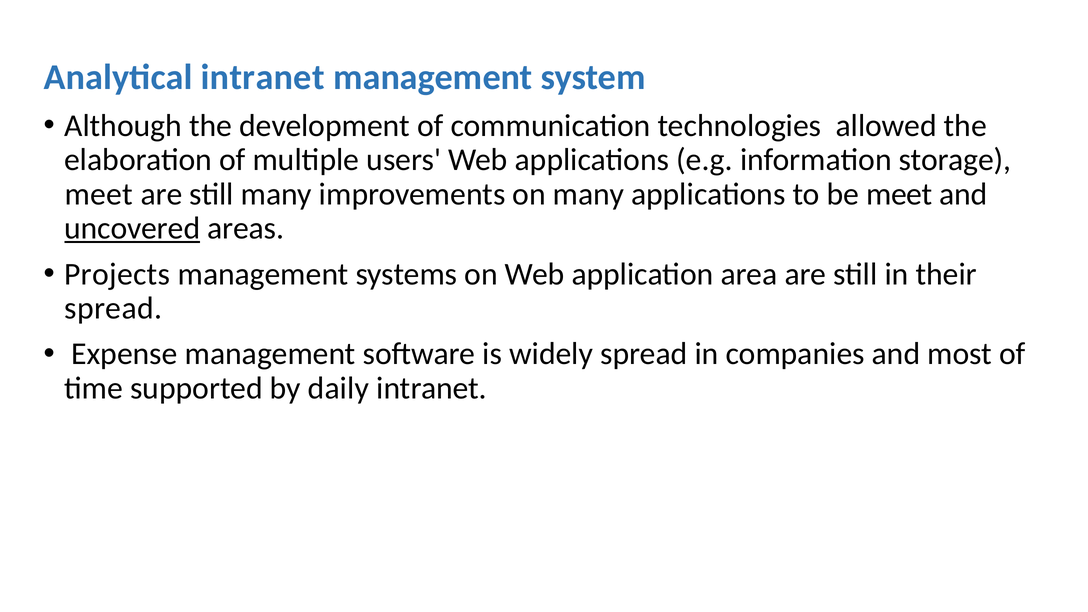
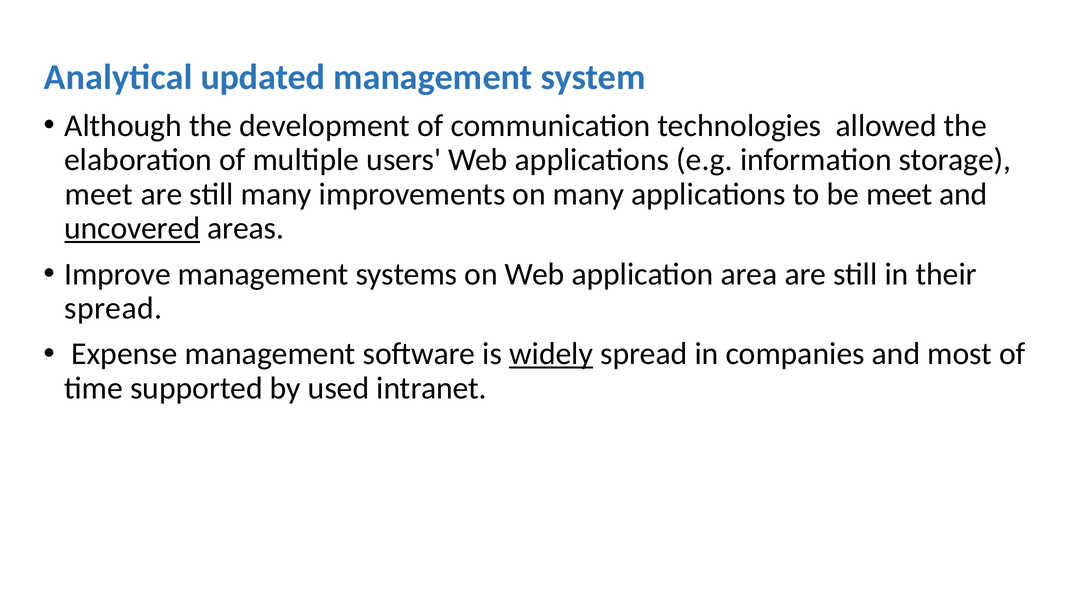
Analytical intranet: intranet -> updated
Projects: Projects -> Improve
widely underline: none -> present
daily: daily -> used
